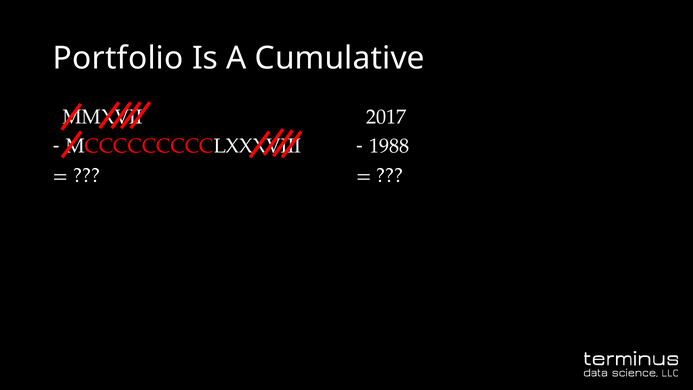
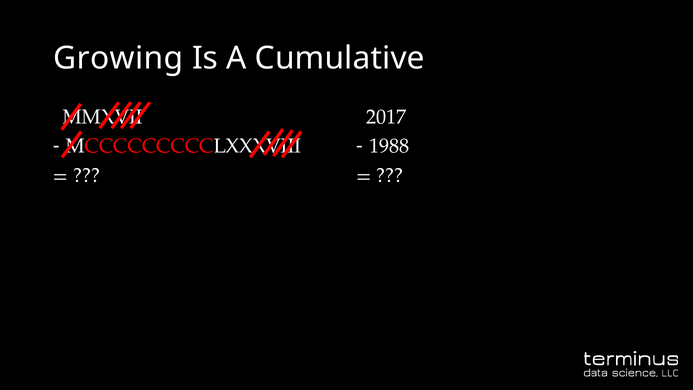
Portfolio: Portfolio -> Growing
